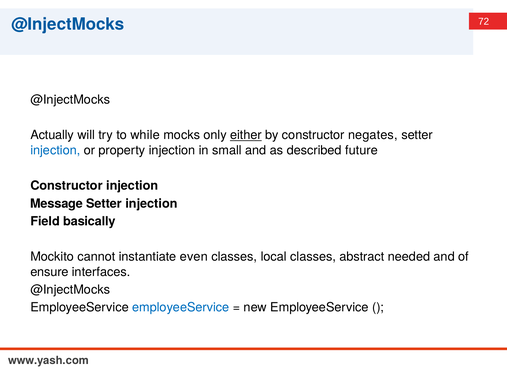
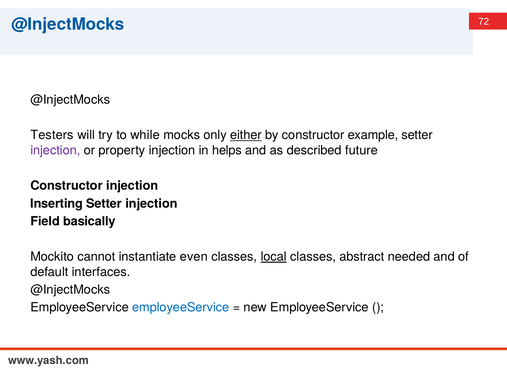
Actually: Actually -> Testers
negates: negates -> example
injection at (55, 150) colour: blue -> purple
small: small -> helps
Message: Message -> Inserting
local underline: none -> present
ensure: ensure -> default
